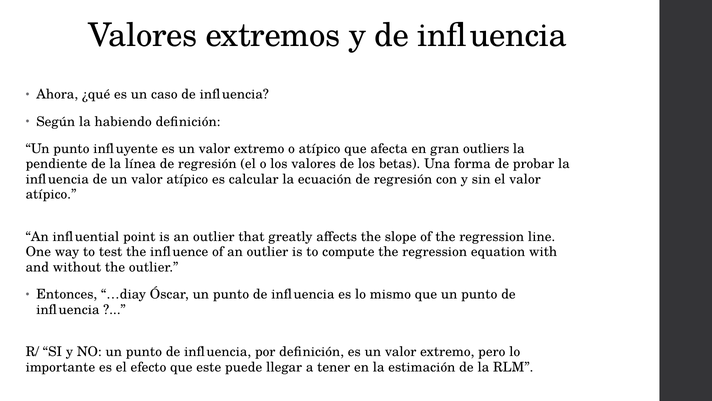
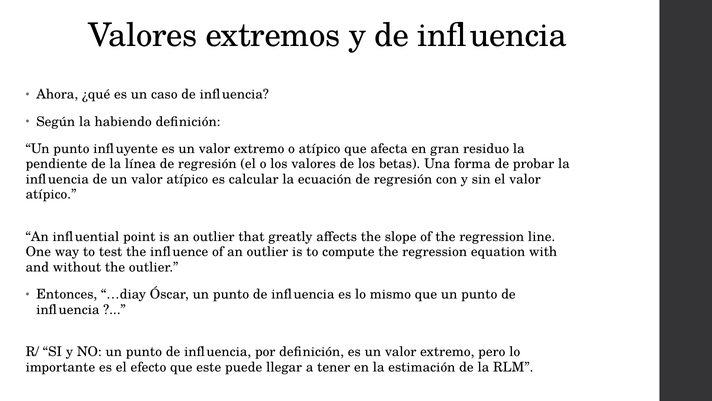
outliers: outliers -> residuo
